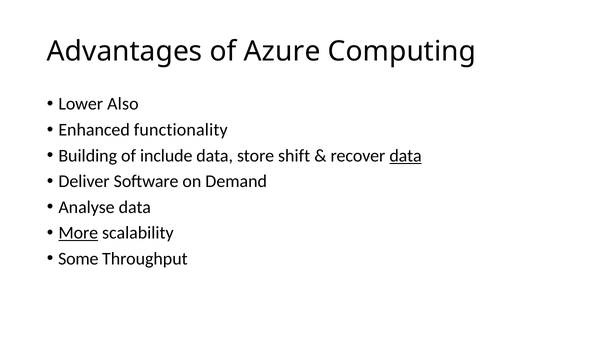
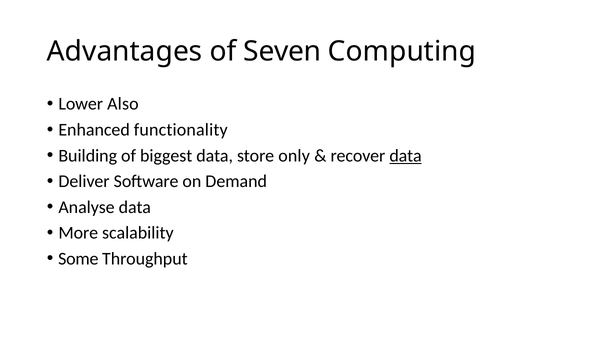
Azure: Azure -> Seven
include: include -> biggest
shift: shift -> only
More underline: present -> none
